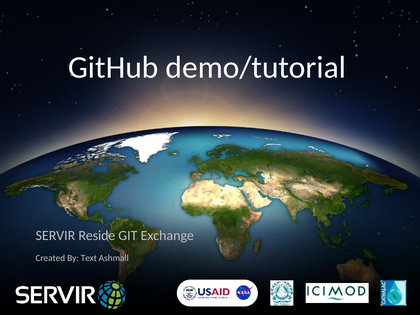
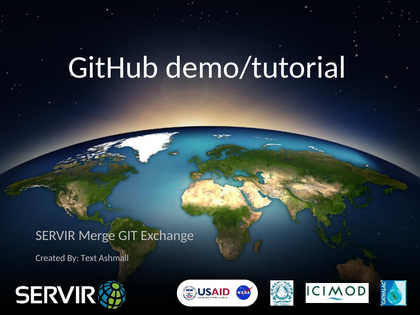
Reside: Reside -> Merge
